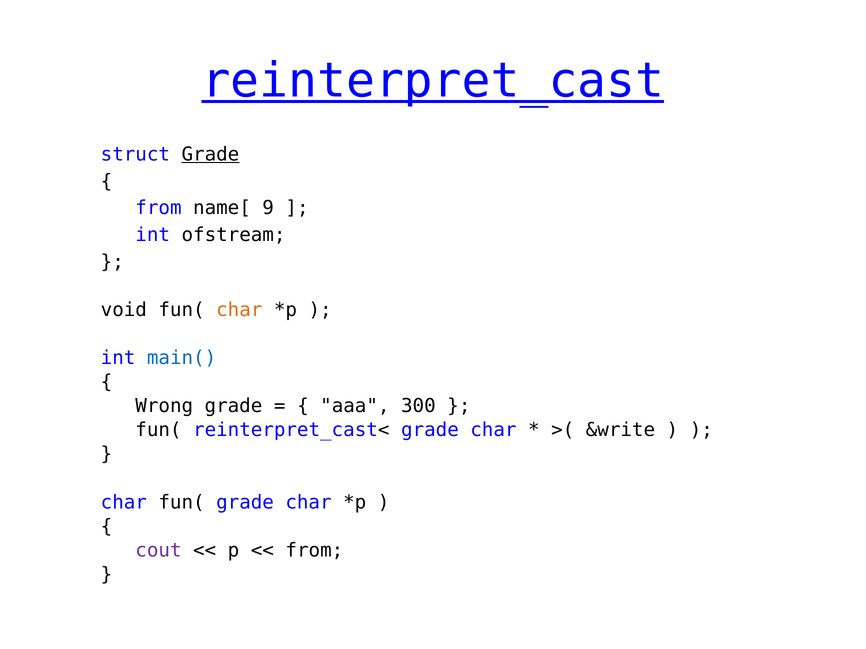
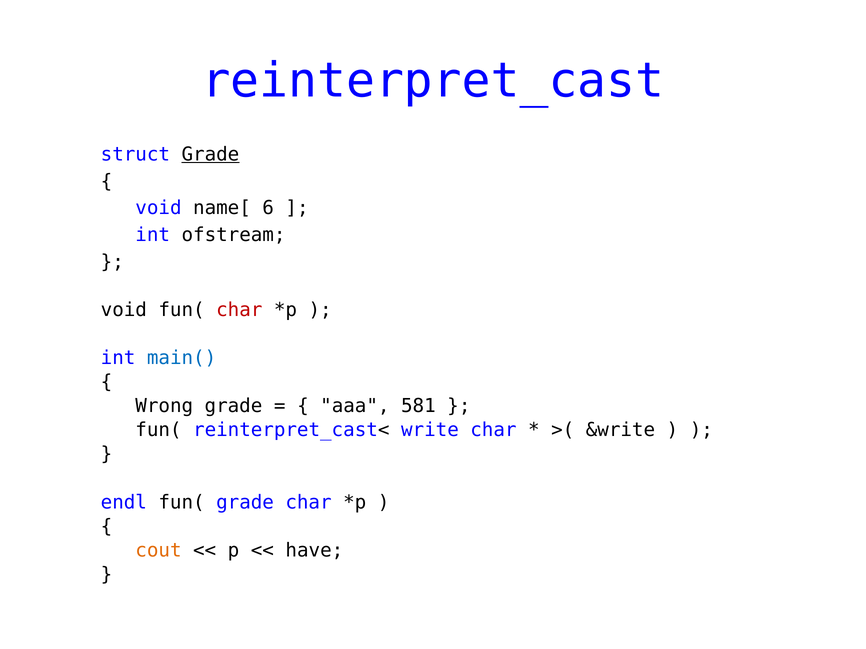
reinterpret_cast underline: present -> none
from at (158, 208): from -> void
9: 9 -> 6
char at (239, 310) colour: orange -> red
300: 300 -> 581
reinterpret_cast< grade: grade -> write
char at (124, 503): char -> endl
cout colour: purple -> orange
from at (314, 551): from -> have
